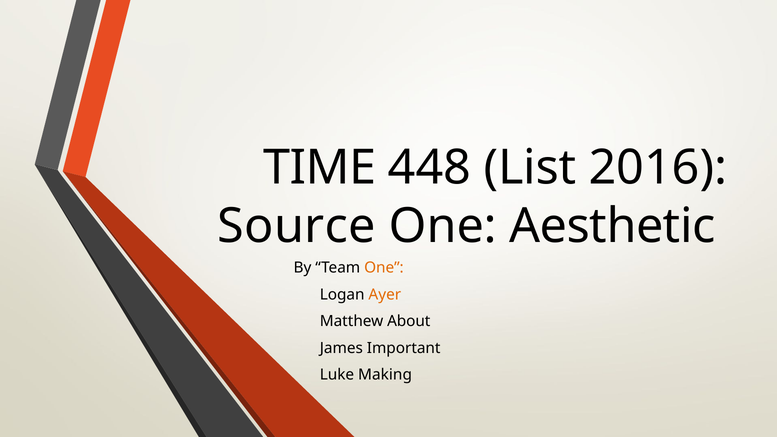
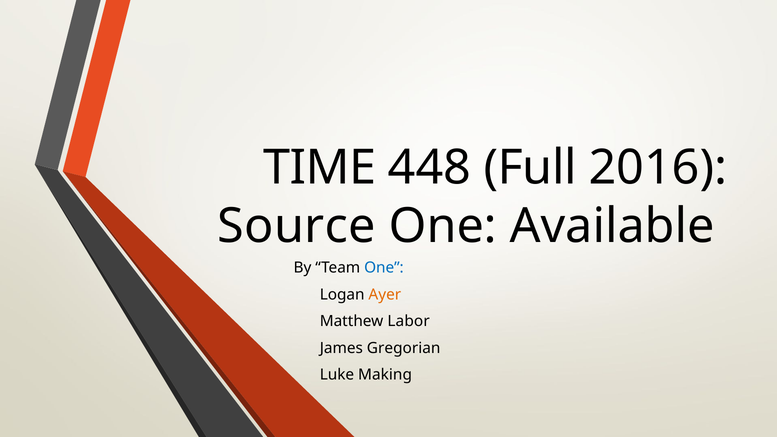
List: List -> Full
Aesthetic: Aesthetic -> Available
One at (384, 268) colour: orange -> blue
About: About -> Labor
Important: Important -> Gregorian
